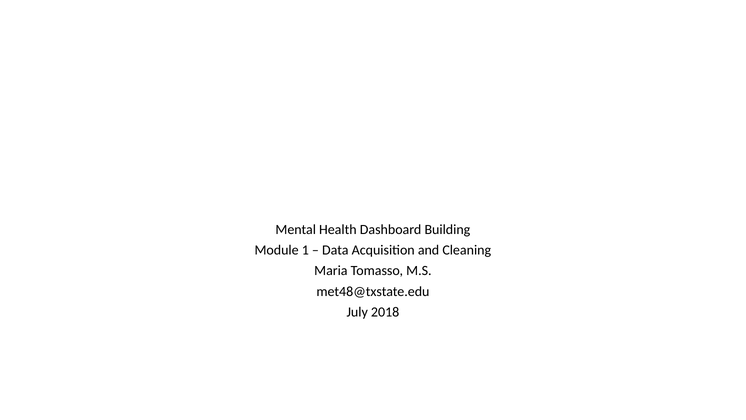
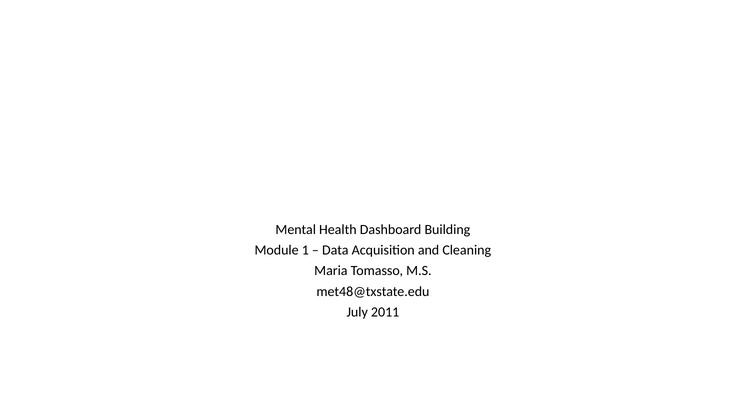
2018: 2018 -> 2011
